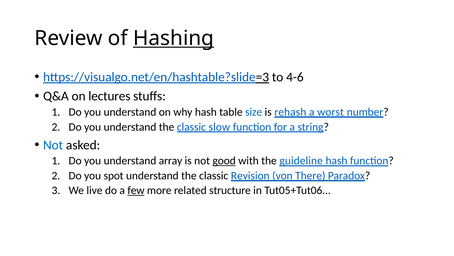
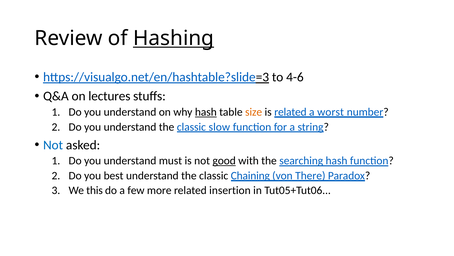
hash at (206, 112) underline: none -> present
size colour: blue -> orange
is rehash: rehash -> related
array: array -> must
guideline: guideline -> searching
spot: spot -> best
Revision: Revision -> Chaining
live: live -> this
few underline: present -> none
structure: structure -> insertion
